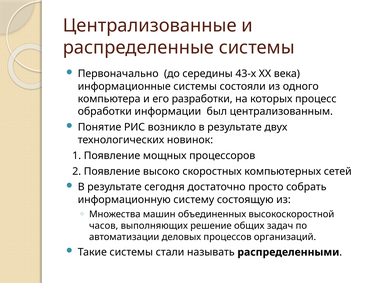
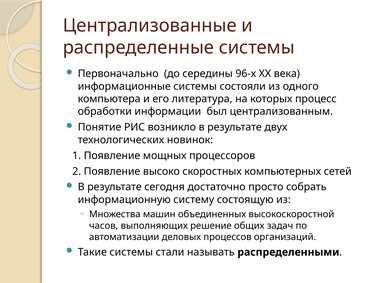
43-х: 43-х -> 96-х
разработки: разработки -> литература
